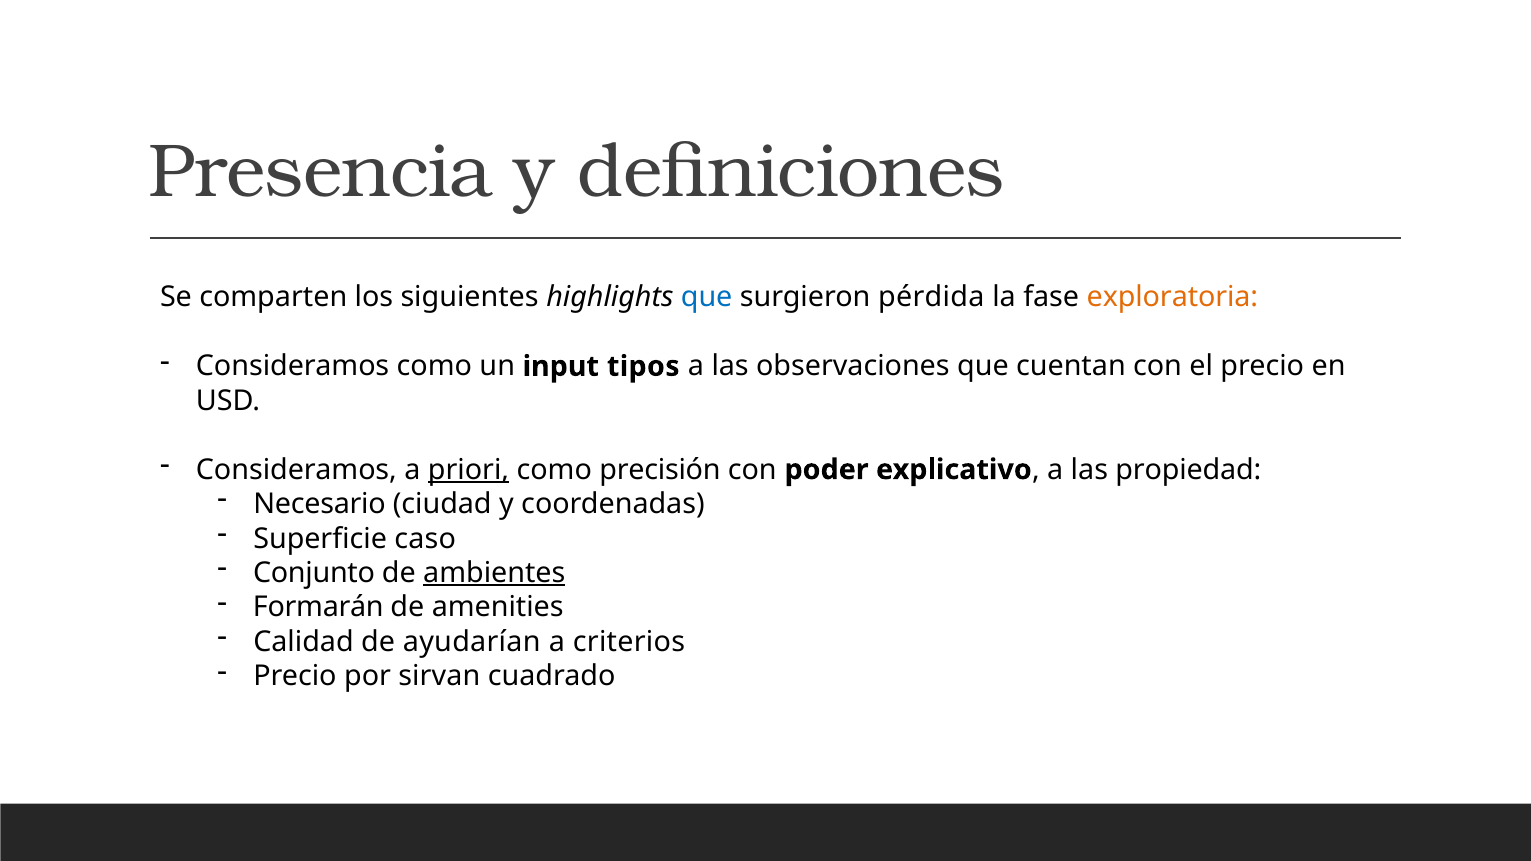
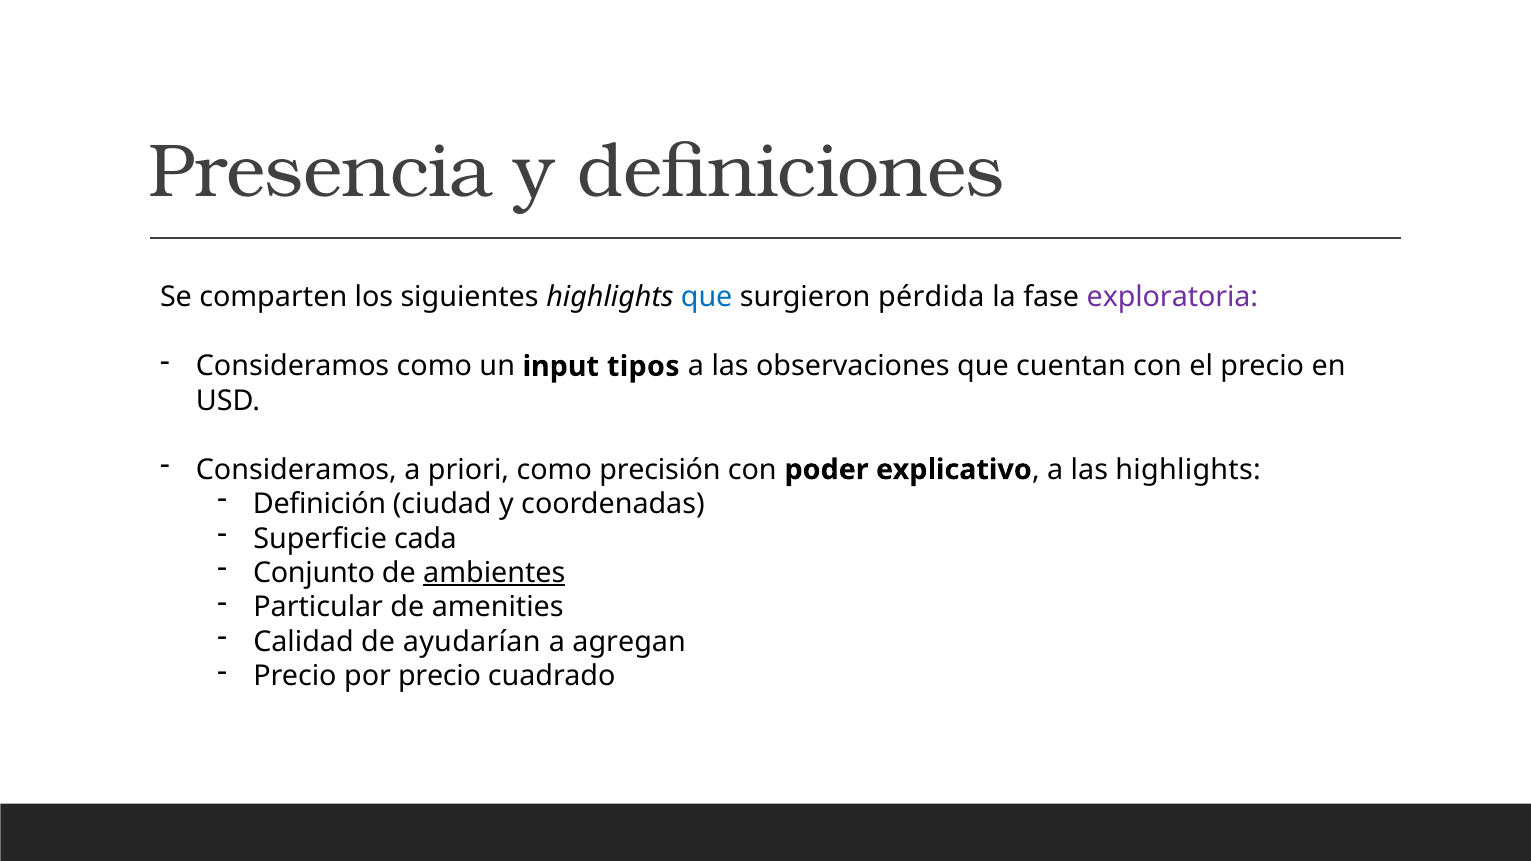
exploratoria colour: orange -> purple
priori underline: present -> none
las propiedad: propiedad -> highlights
Necesario: Necesario -> Definición
caso: caso -> cada
Formarán: Formarán -> Particular
criterios: criterios -> agregan
por sirvan: sirvan -> precio
